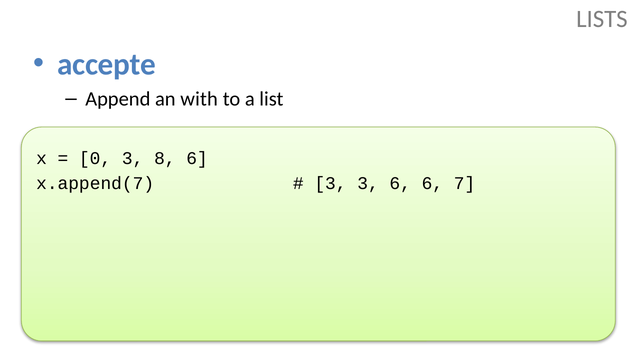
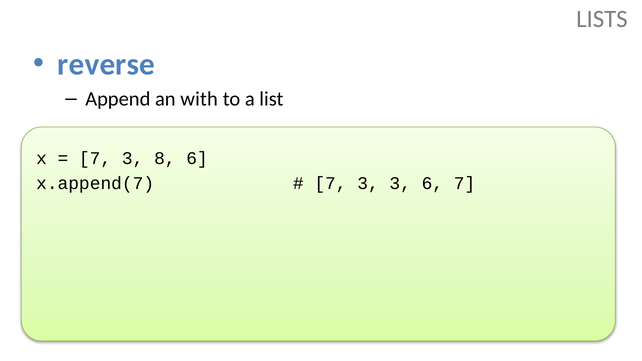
accepte: accepte -> reverse
0 at (95, 158): 0 -> 7
3 at (330, 183): 3 -> 7
3 6: 6 -> 3
